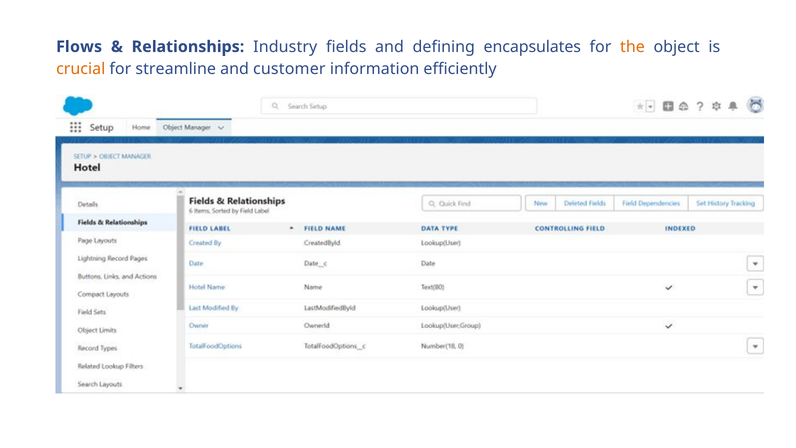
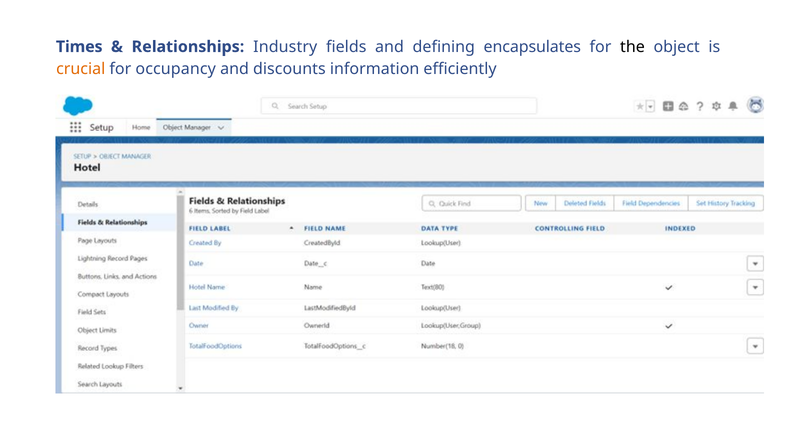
Flows: Flows -> Times
the colour: orange -> black
streamline: streamline -> occupancy
customer: customer -> discounts
